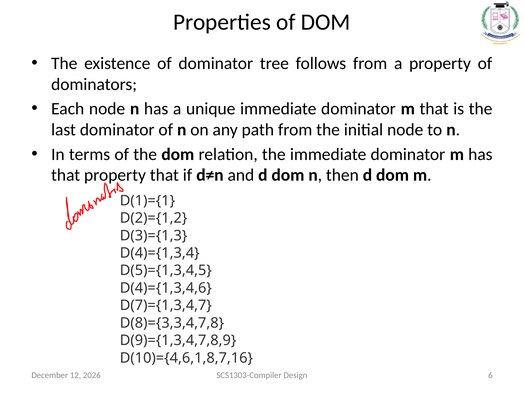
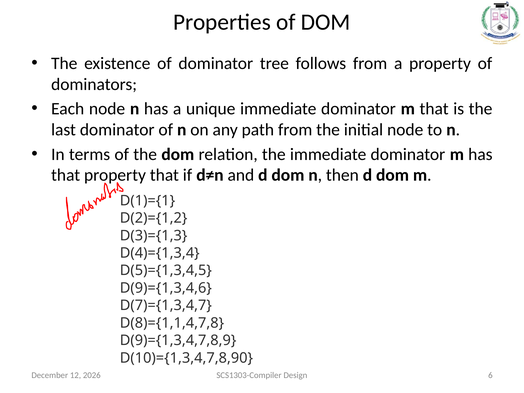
D(4)={1,3,4,6: D(4)={1,3,4,6 -> D(9)={1,3,4,6
D(8)={3,3,4,7,8: D(8)={3,3,4,7,8 -> D(8)={1,1,4,7,8
D(10)={4,6,1,8,7,16: D(10)={4,6,1,8,7,16 -> D(10)={1,3,4,7,8,90
